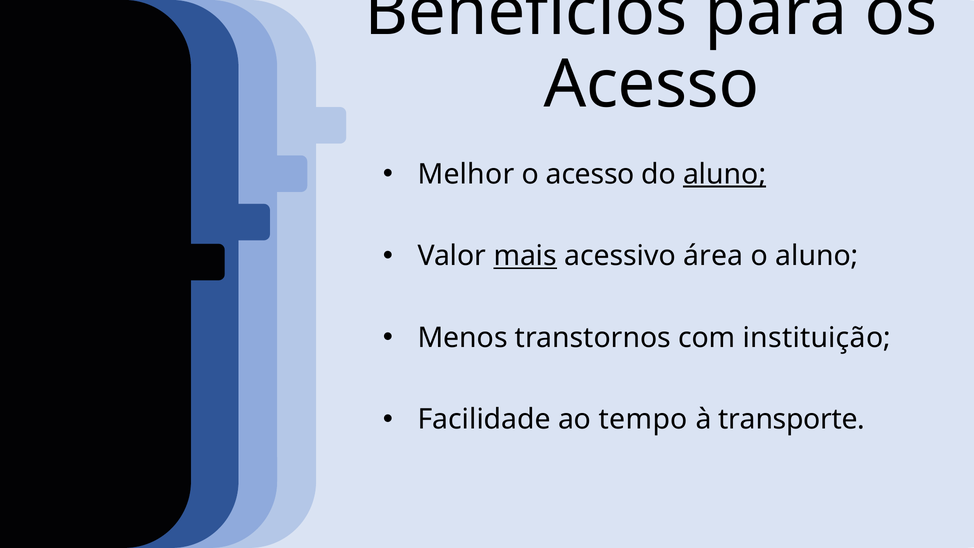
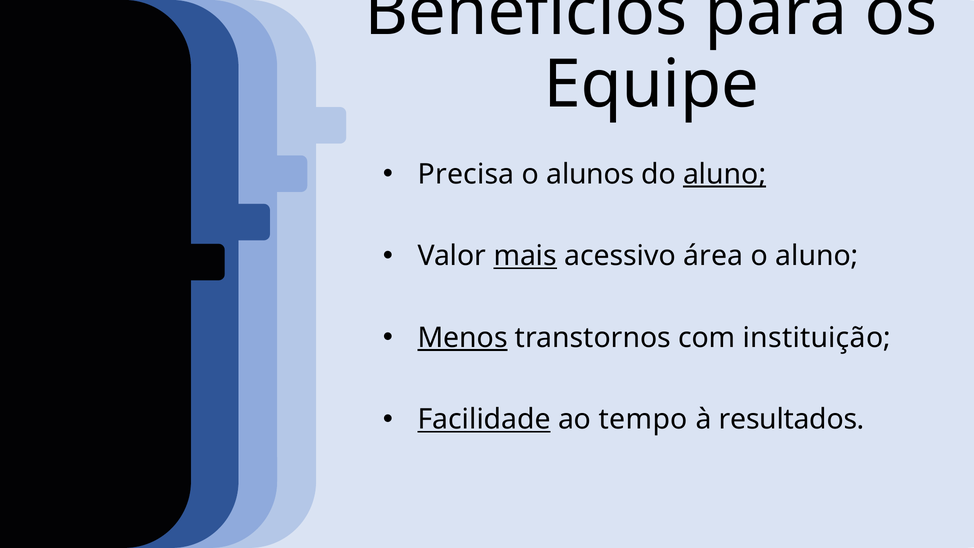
Acesso at (651, 84): Acesso -> Equipe
Melhor: Melhor -> Precisa
o acesso: acesso -> alunos
Menos underline: none -> present
Facilidade underline: none -> present
transporte: transporte -> resultados
